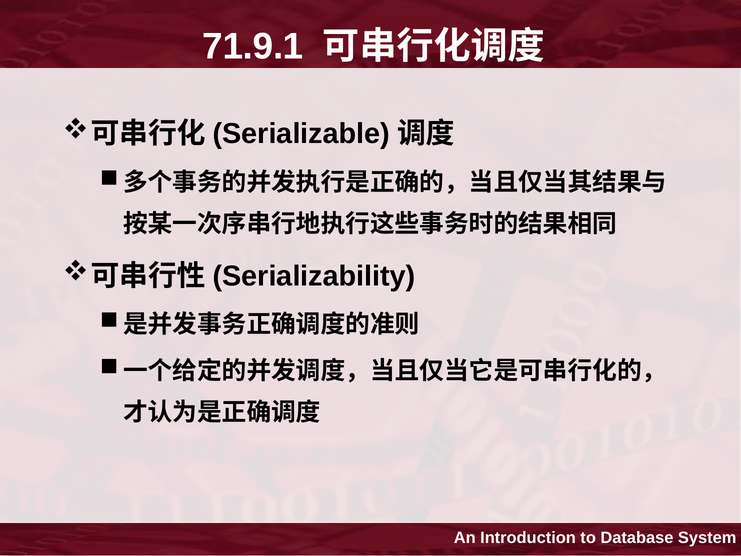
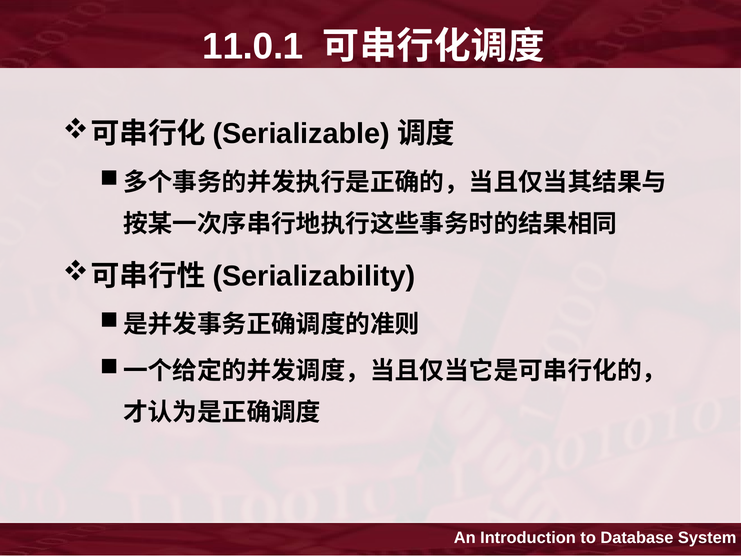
71.9.1: 71.9.1 -> 11.0.1
